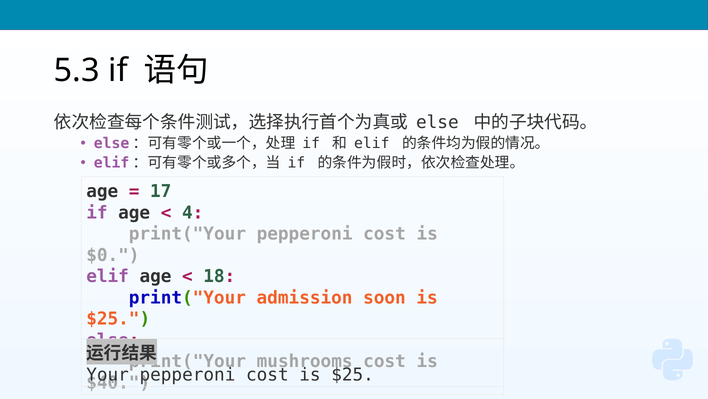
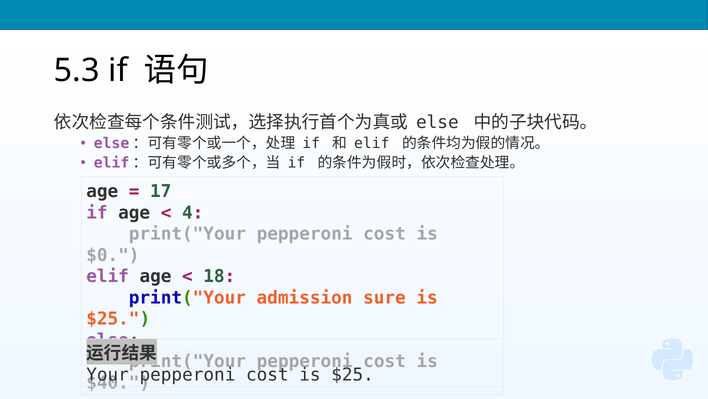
soon: soon -> sure
mushrooms at (305, 361): mushrooms -> pepperoni
